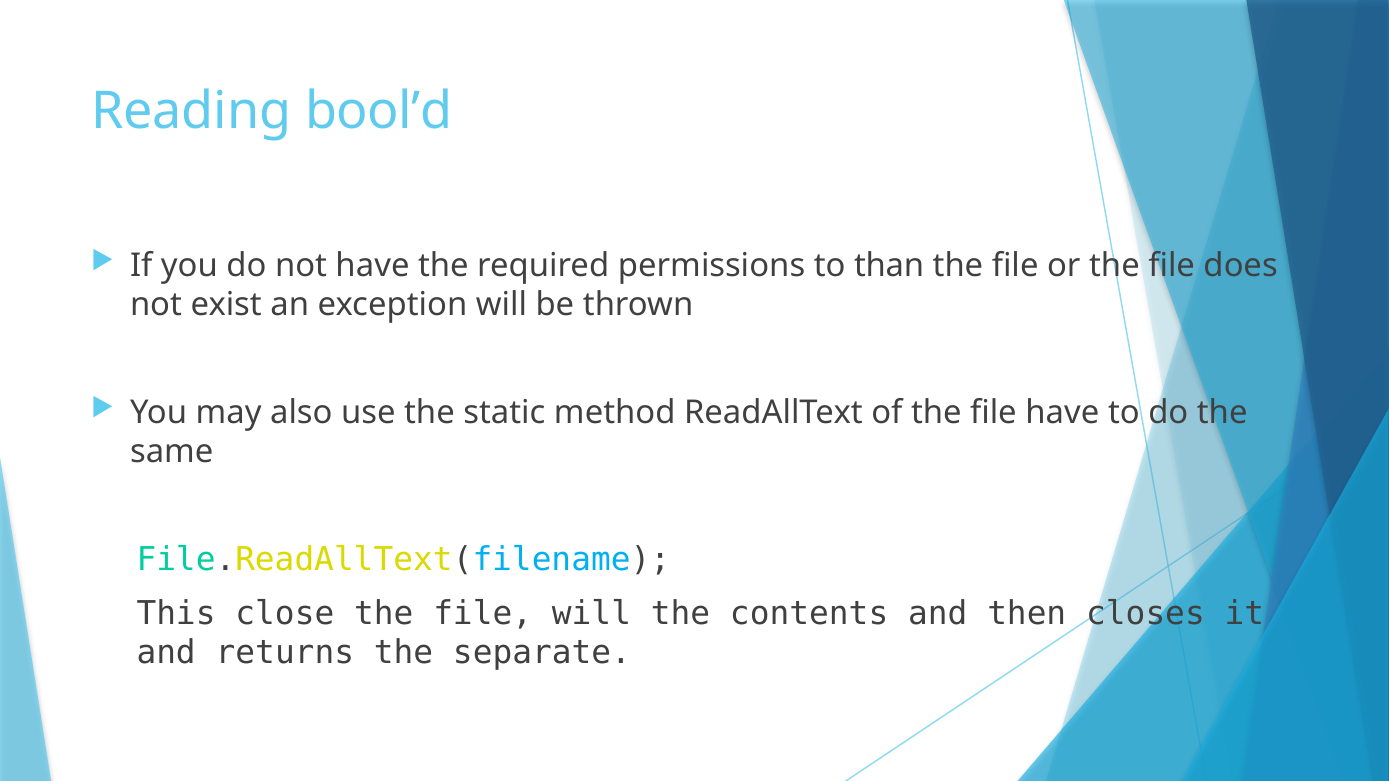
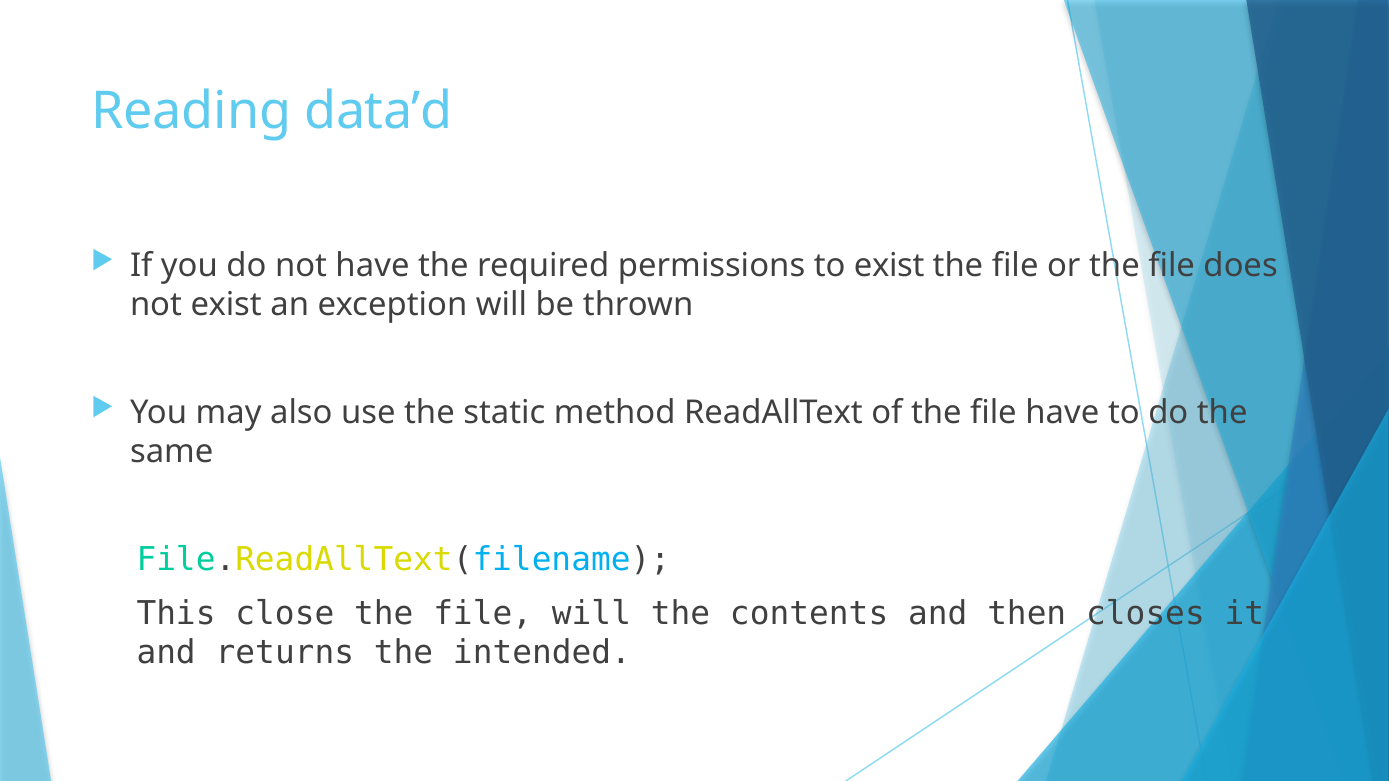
bool’d: bool’d -> data’d
to than: than -> exist
separate: separate -> intended
